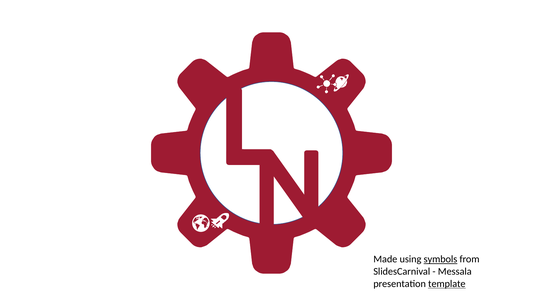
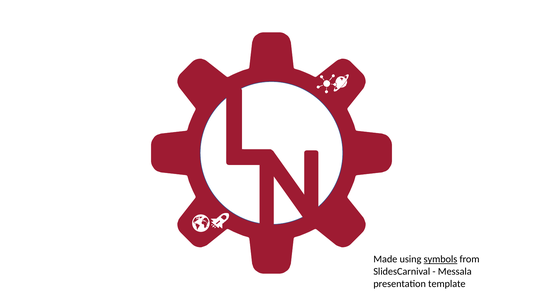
template underline: present -> none
